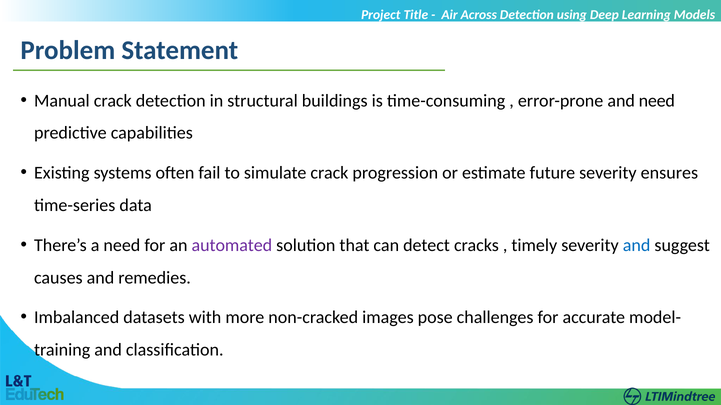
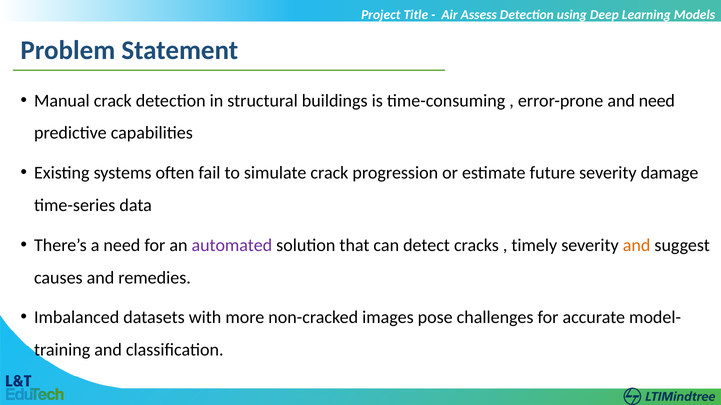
Across: Across -> Assess
ensures: ensures -> damage
and at (637, 246) colour: blue -> orange
